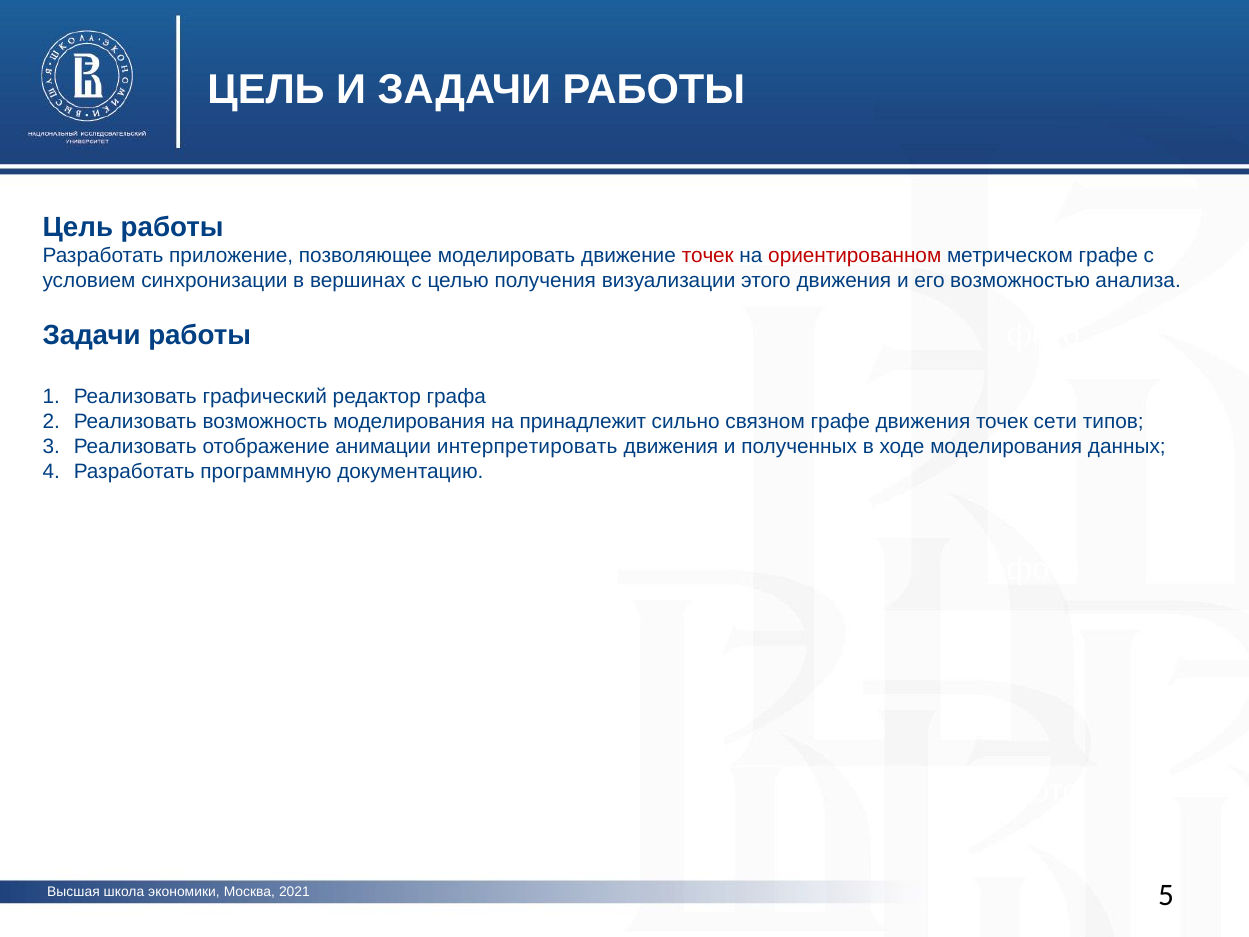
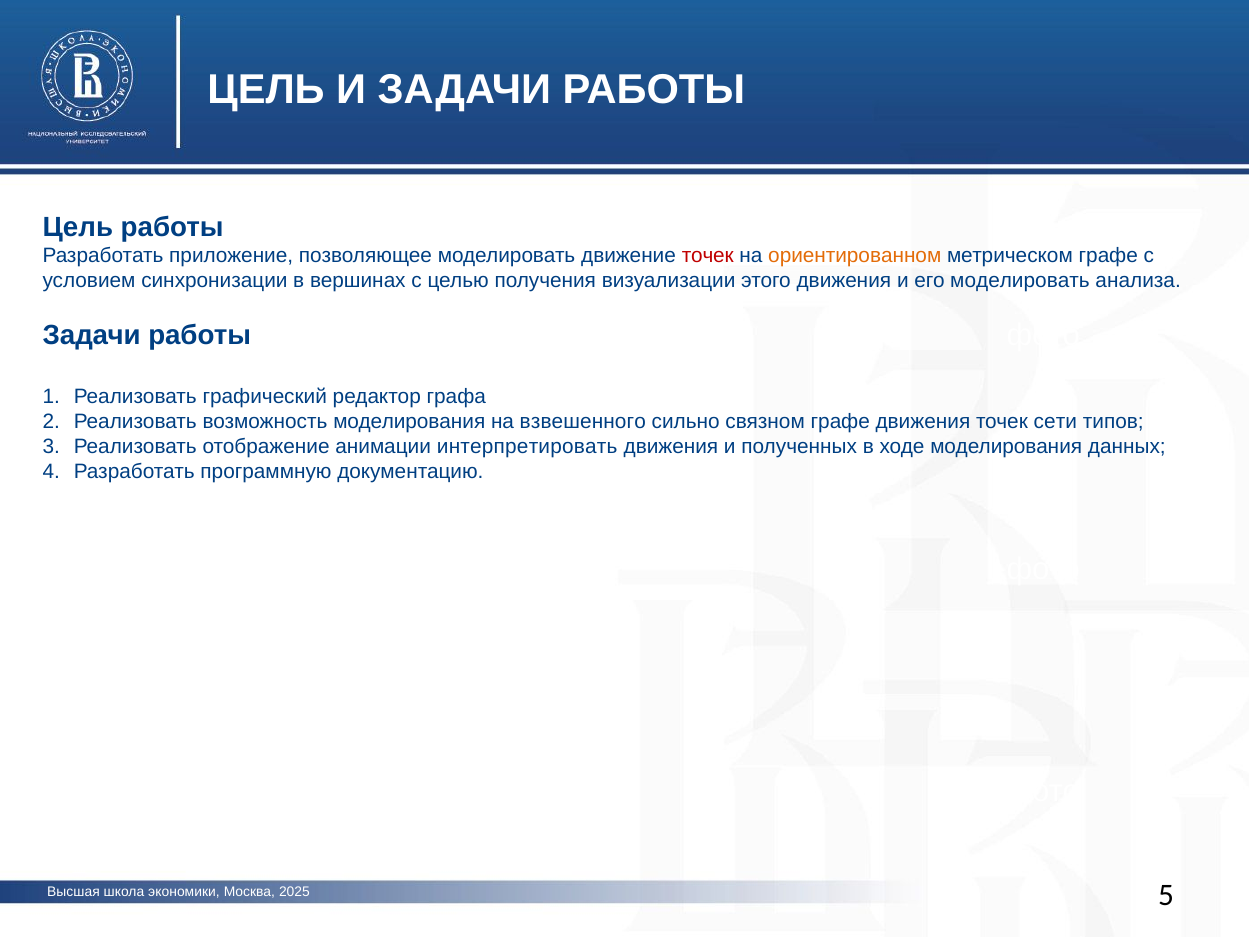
ориентированном colour: red -> orange
его возможностью: возможностью -> моделировать
принадлежит: принадлежит -> взвешенного
2021: 2021 -> 2025
